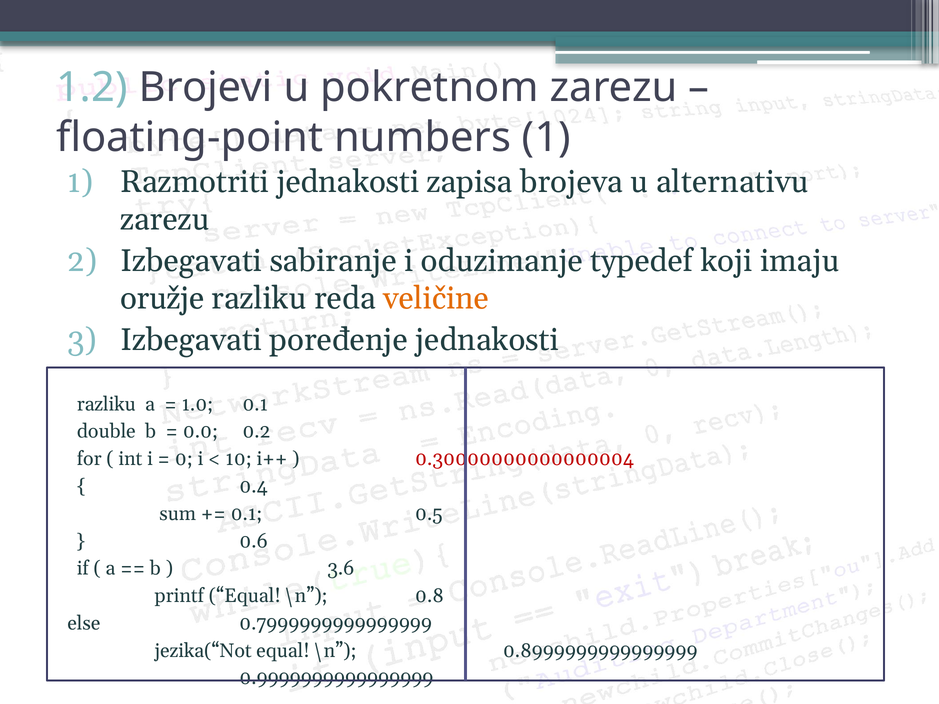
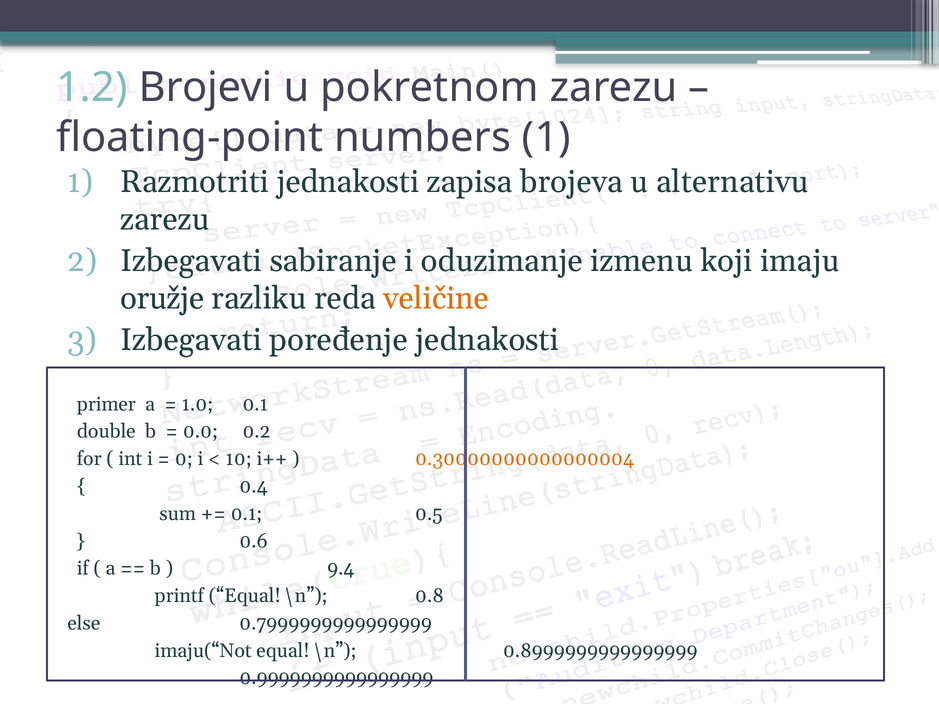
typedef: typedef -> izmenu
razliku at (106, 404): razliku -> primer
0.30000000000000004 colour: red -> orange
3.6: 3.6 -> 9.4
jezika(“Not: jezika(“Not -> imaju(“Not
